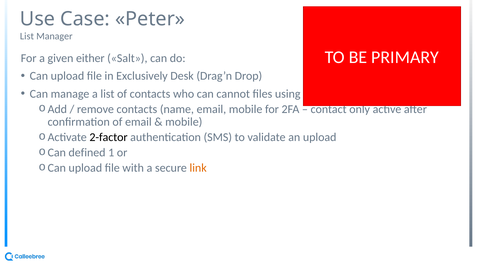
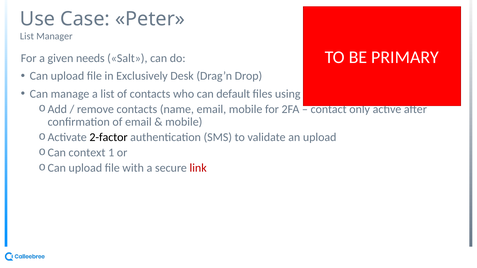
either: either -> needs
cannot: cannot -> default
defined: defined -> context
link at (198, 168) colour: orange -> red
